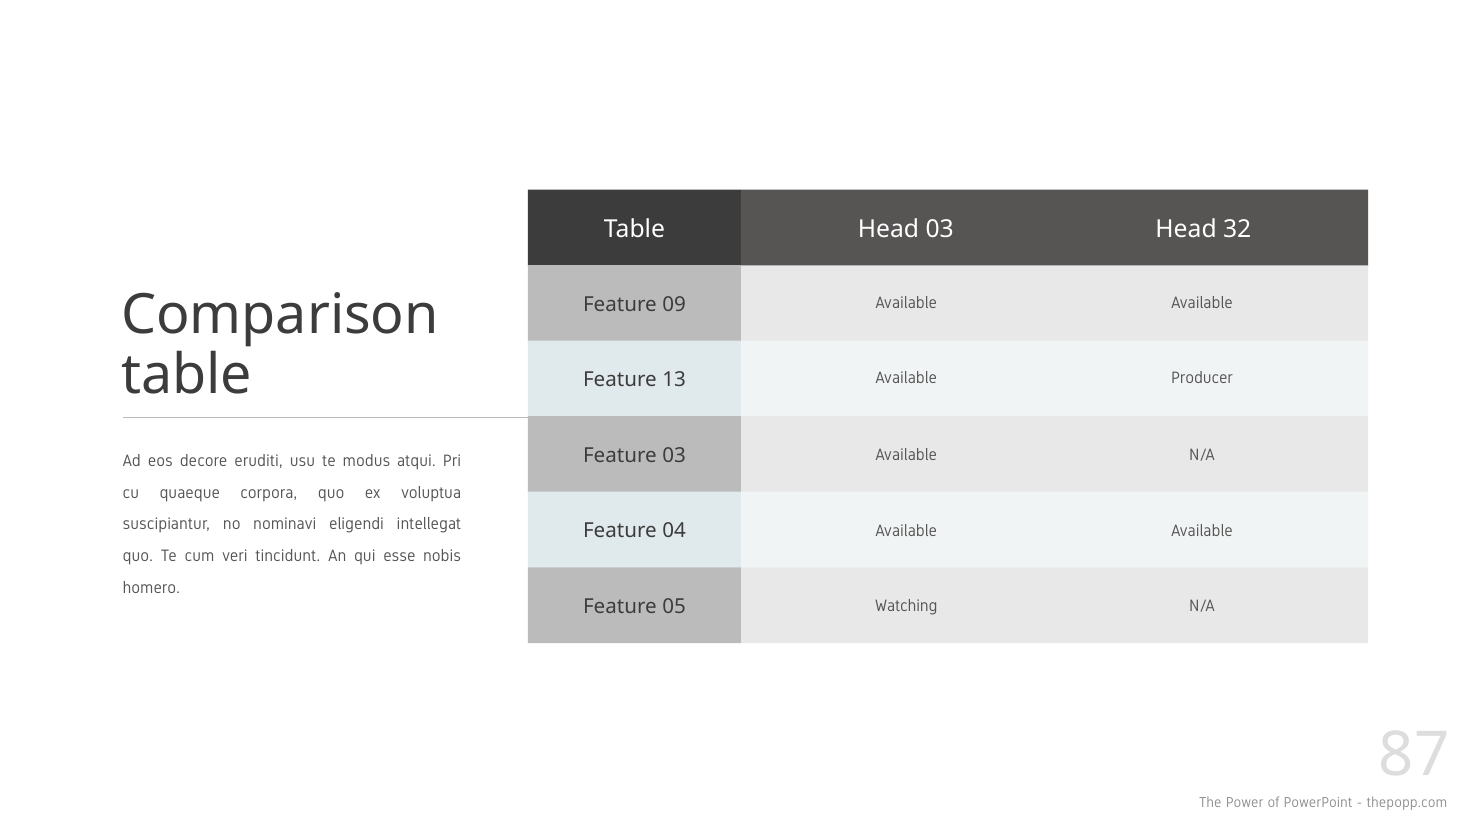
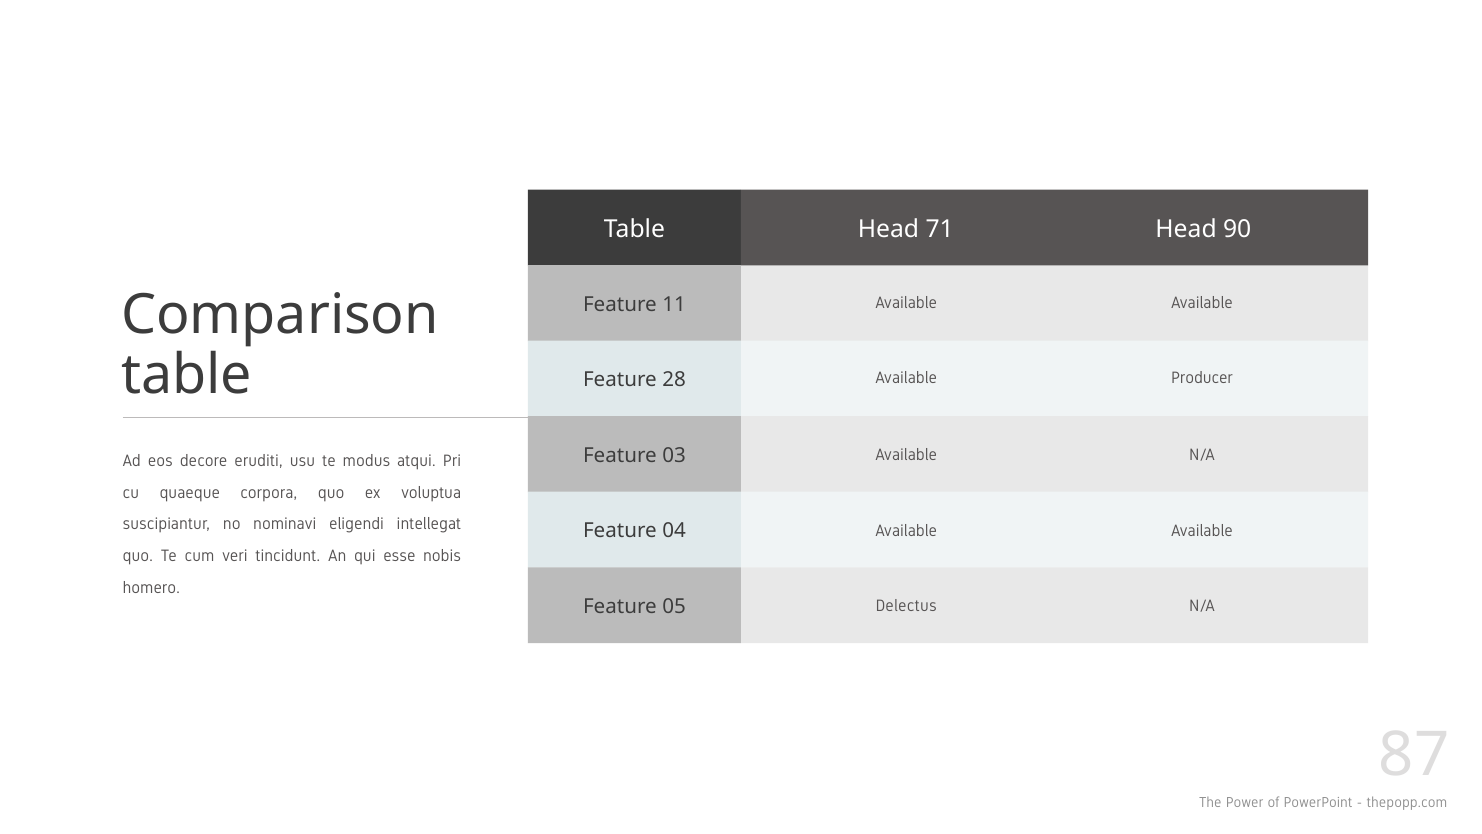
Head 03: 03 -> 71
32: 32 -> 90
09: 09 -> 11
13: 13 -> 28
Watching: Watching -> Delectus
